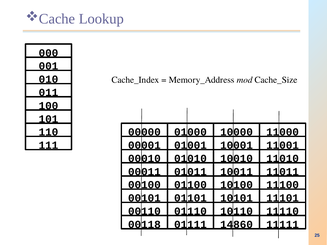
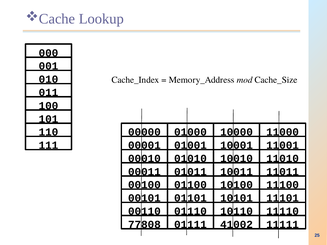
00118: 00118 -> 77808
14860: 14860 -> 41002
